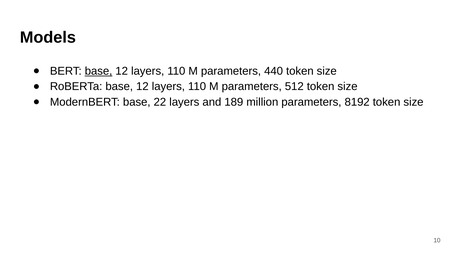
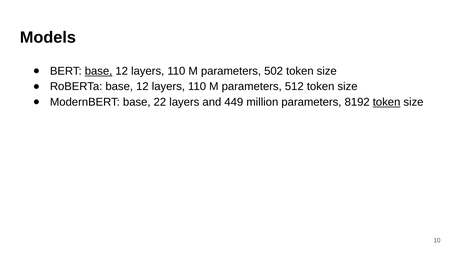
440: 440 -> 502
189: 189 -> 449
token at (387, 102) underline: none -> present
